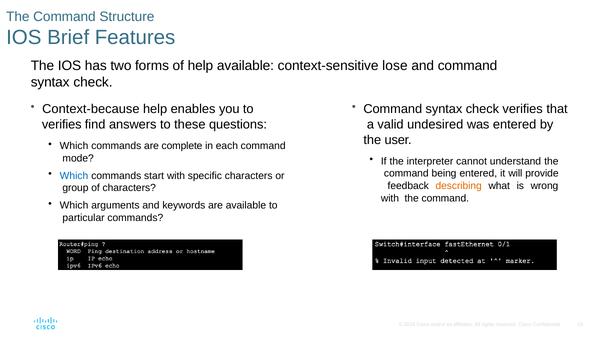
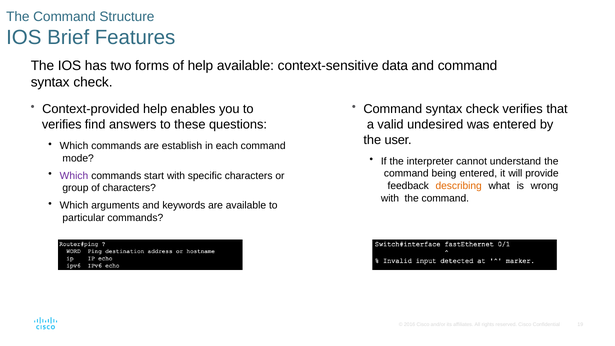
lose: lose -> data
Context-because: Context-because -> Context-provided
complete: complete -> establish
Which at (74, 176) colour: blue -> purple
